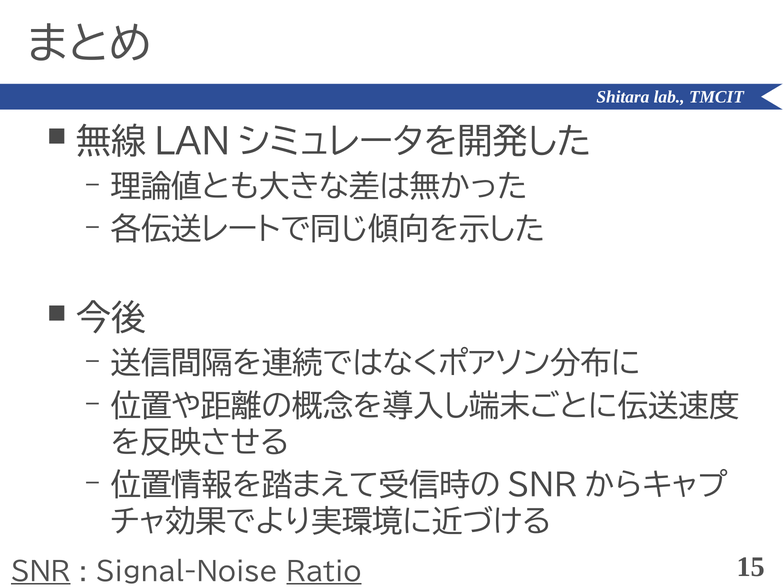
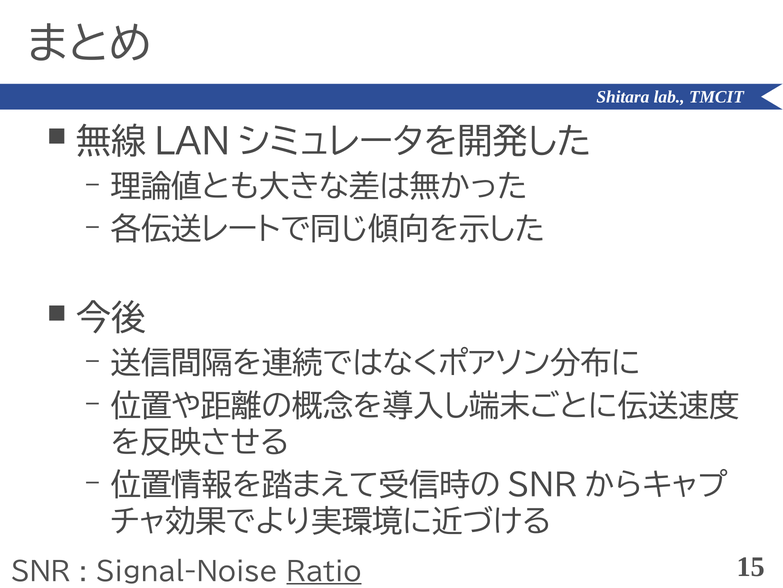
SNR underline: present -> none
